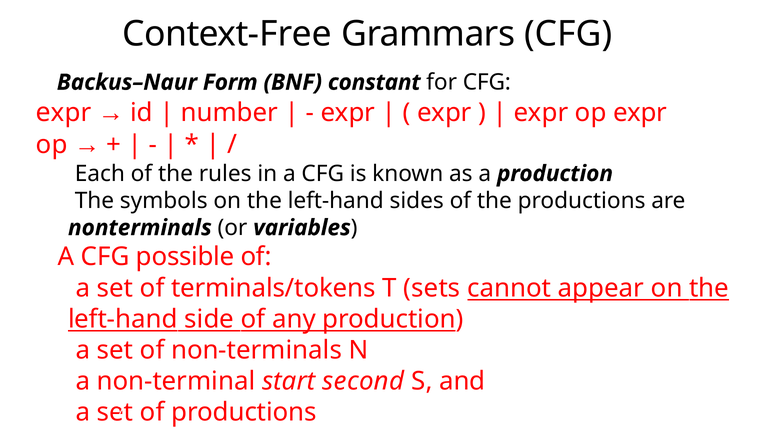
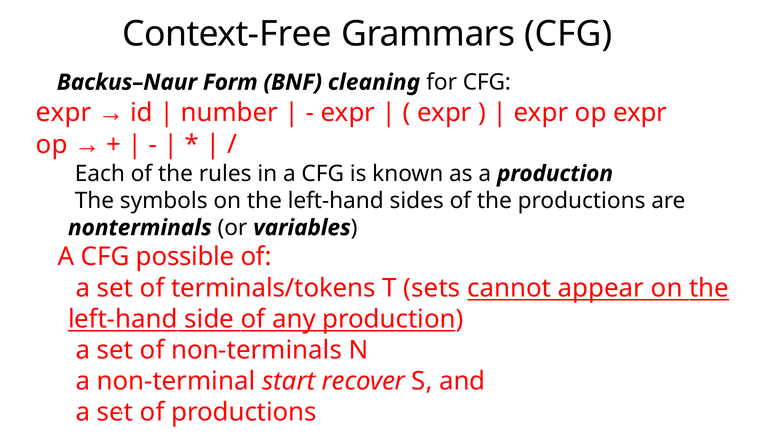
constant: constant -> cleaning
second: second -> recover
